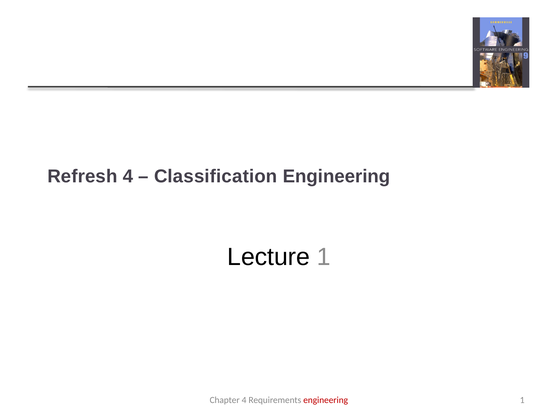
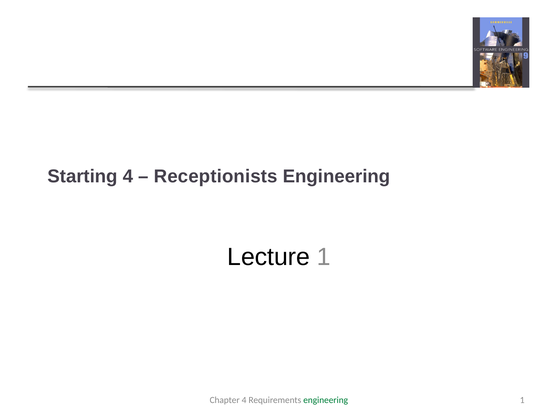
Refresh: Refresh -> Starting
Classification: Classification -> Receptionists
engineering at (326, 400) colour: red -> green
